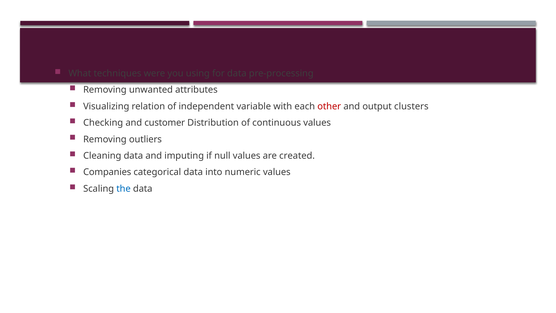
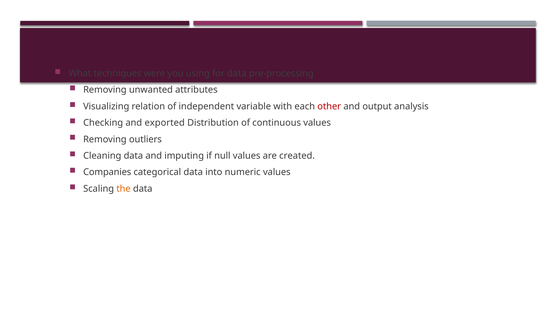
clusters: clusters -> analysis
customer: customer -> exported
the colour: blue -> orange
